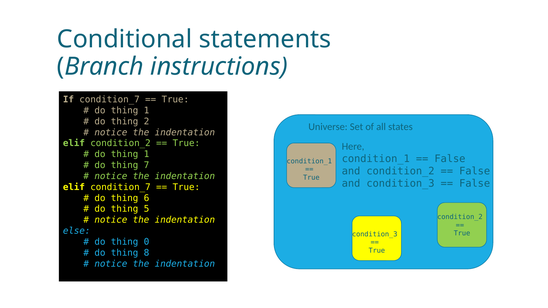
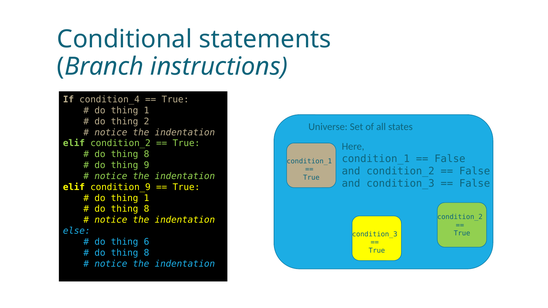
If condition_7: condition_7 -> condition_4
1 at (146, 154): 1 -> 8
7: 7 -> 9
elif condition_7: condition_7 -> condition_9
6 at (146, 198): 6 -> 1
5 at (146, 209): 5 -> 8
0: 0 -> 6
